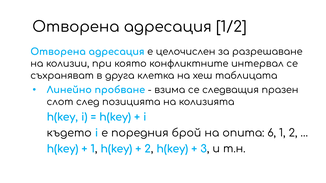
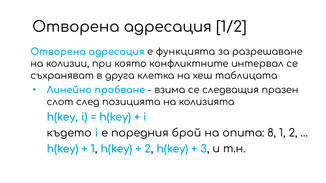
целочислен: целочислен -> функцията
6: 6 -> 8
